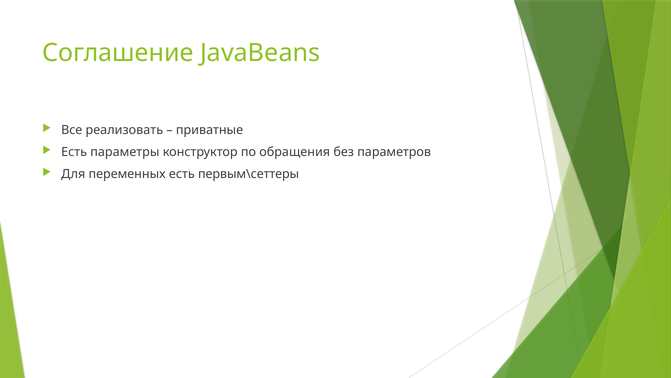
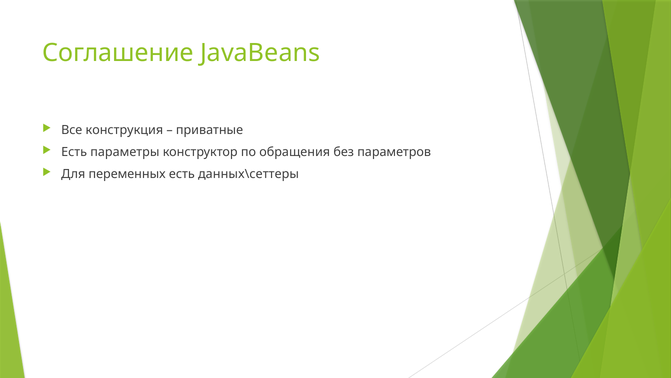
реализовать: реализовать -> конструкция
первым\сеттеры: первым\сеттеры -> данных\сеттеры
